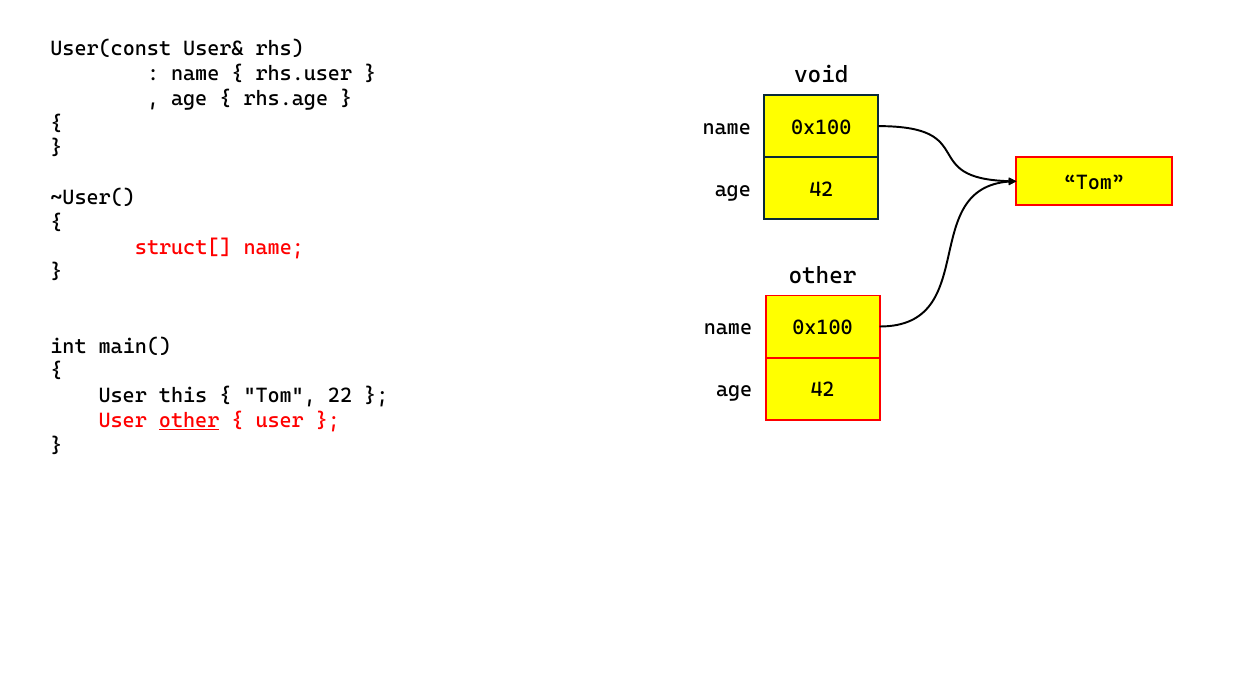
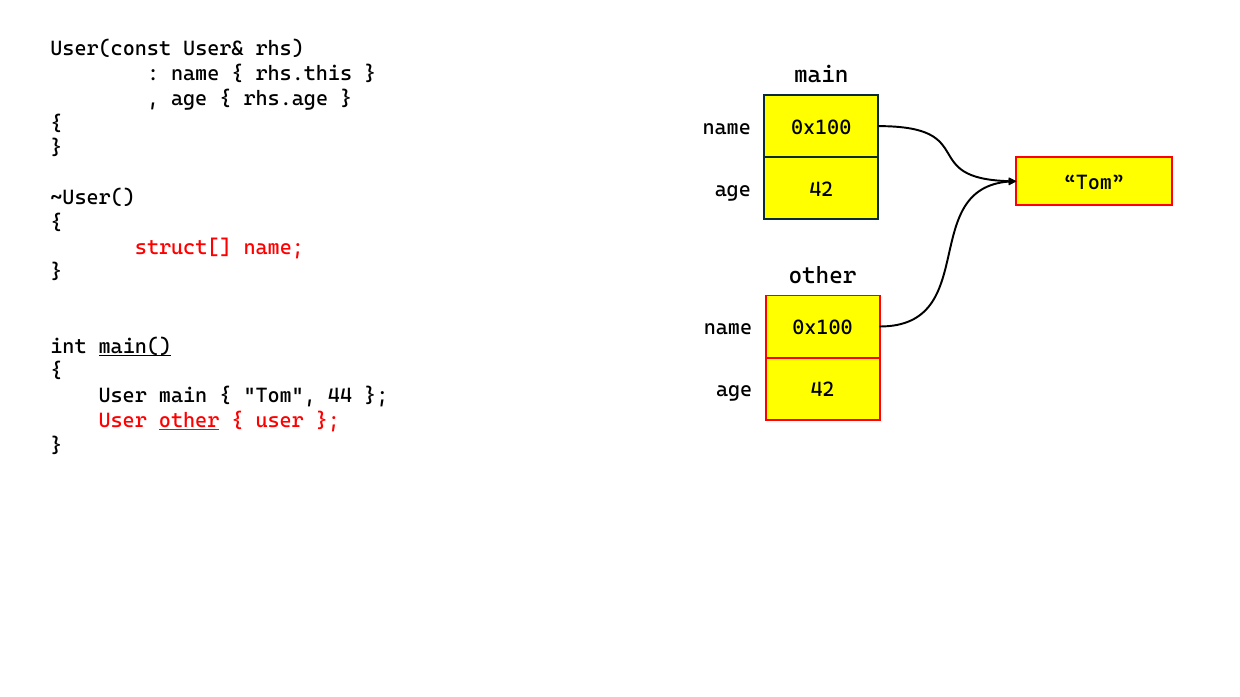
rhs.user: rhs.user -> rhs.this
void at (821, 75): void -> main
main( underline: none -> present
User this: this -> main
22: 22 -> 44
